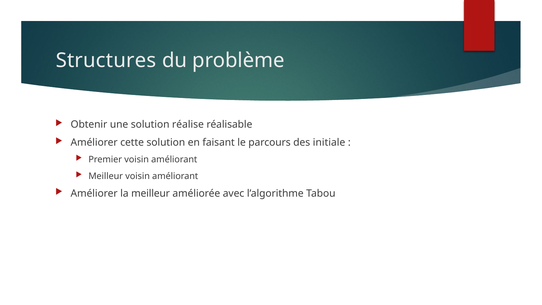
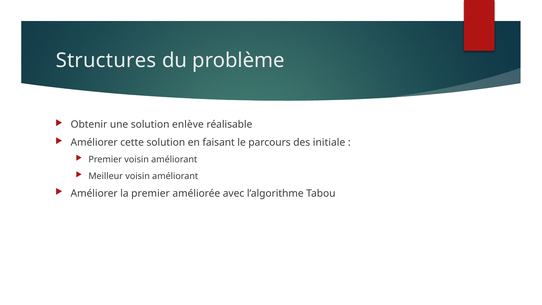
réalise: réalise -> enlève
la meilleur: meilleur -> premier
